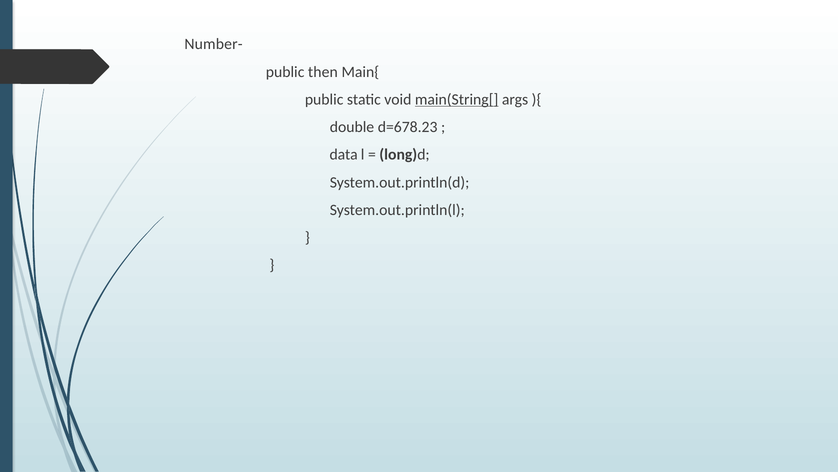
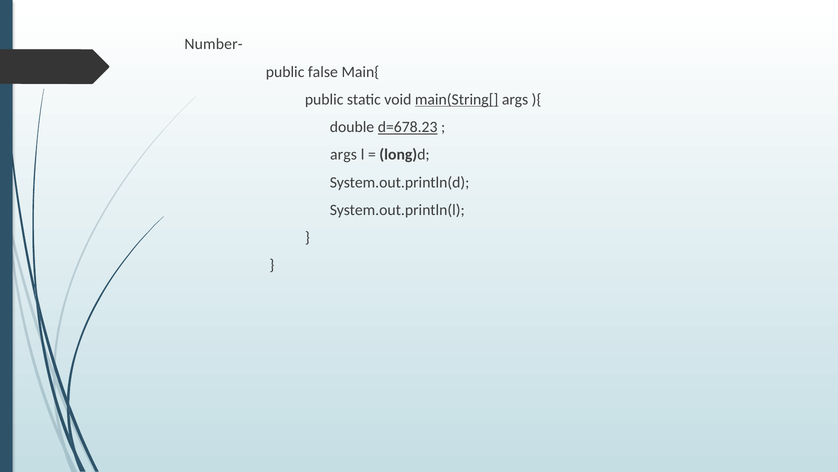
then: then -> false
d=678.23 underline: none -> present
data at (344, 155): data -> args
